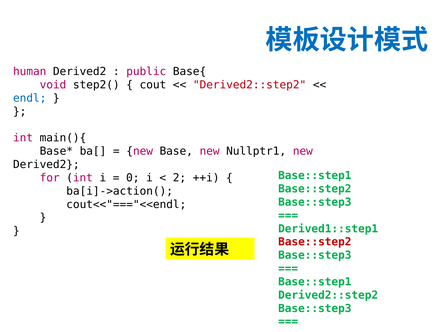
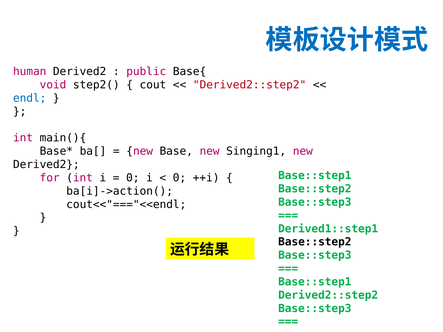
Nullptr1: Nullptr1 -> Singing1
2 at (179, 178): 2 -> 0
Base::step2 at (315, 242) colour: red -> black
